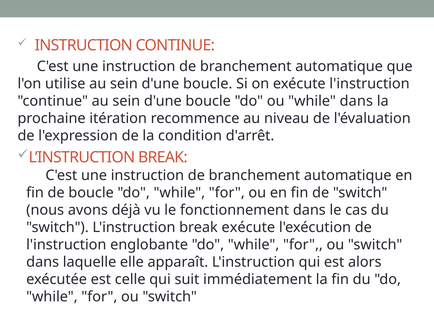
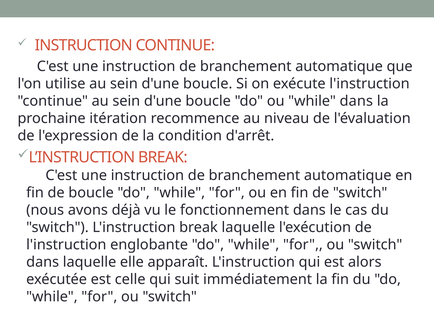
break exécute: exécute -> laquelle
